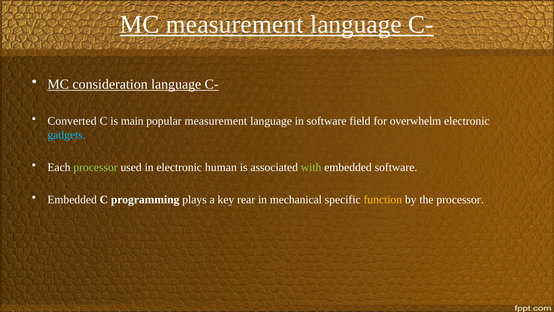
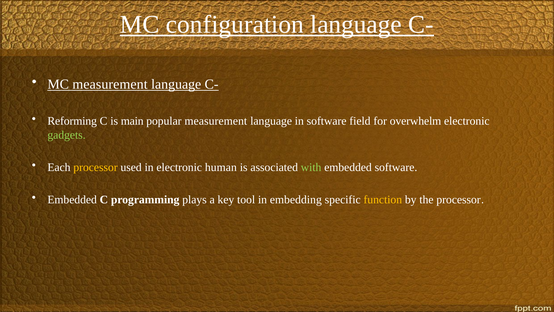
MC measurement: measurement -> configuration
MC consideration: consideration -> measurement
Converted: Converted -> Reforming
gadgets colour: light blue -> light green
processor at (96, 167) colour: light green -> yellow
rear: rear -> tool
mechanical: mechanical -> embedding
